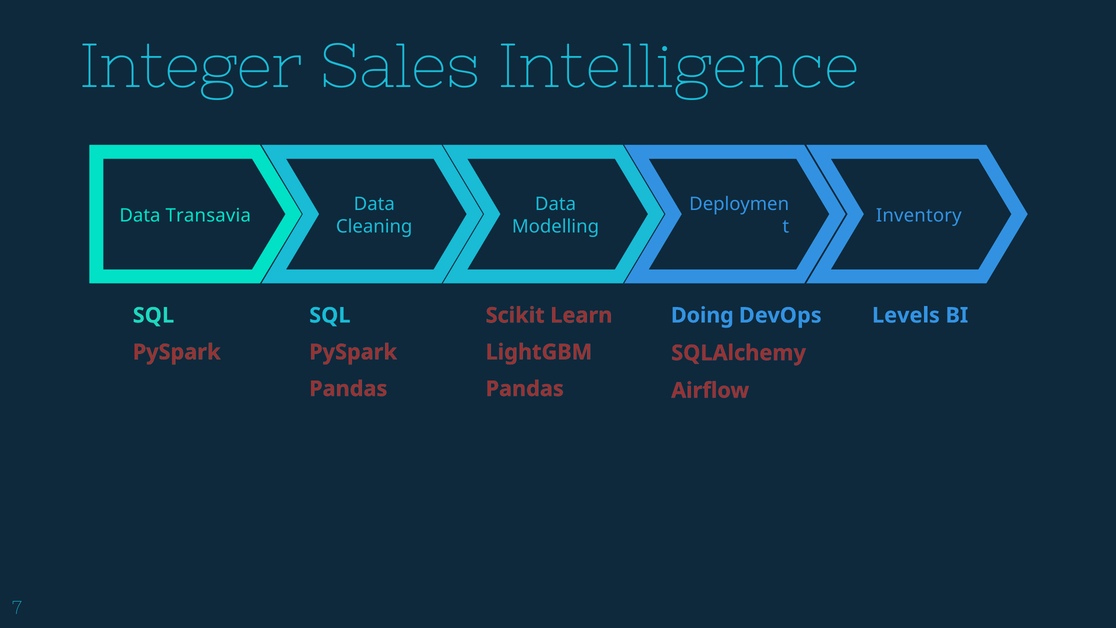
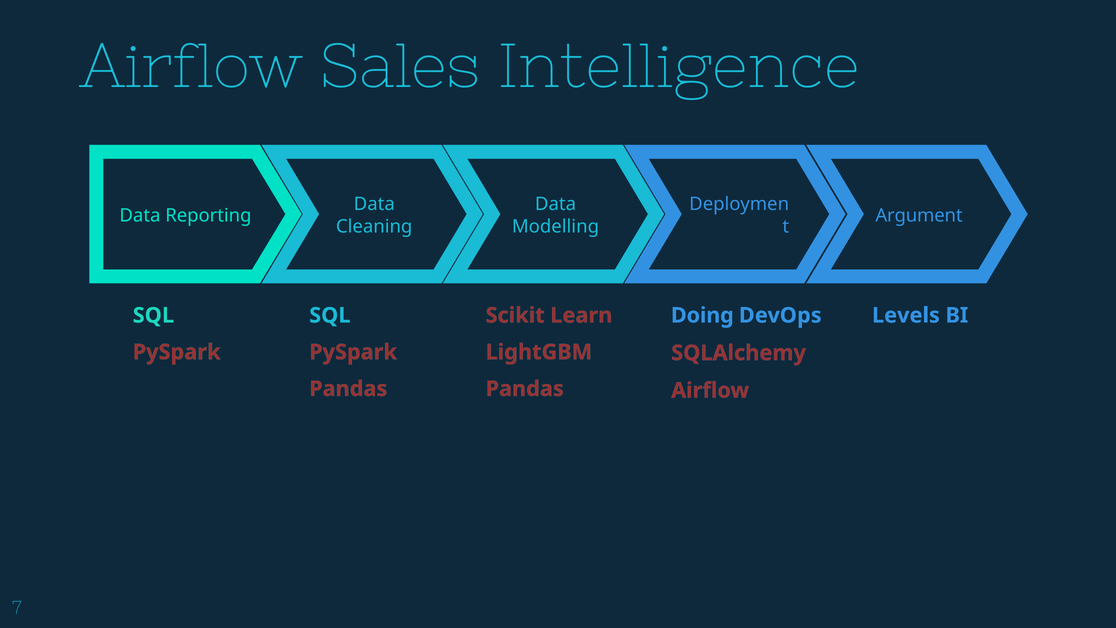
Integer at (191, 67): Integer -> Airflow
Transavia: Transavia -> Reporting
Inventory: Inventory -> Argument
